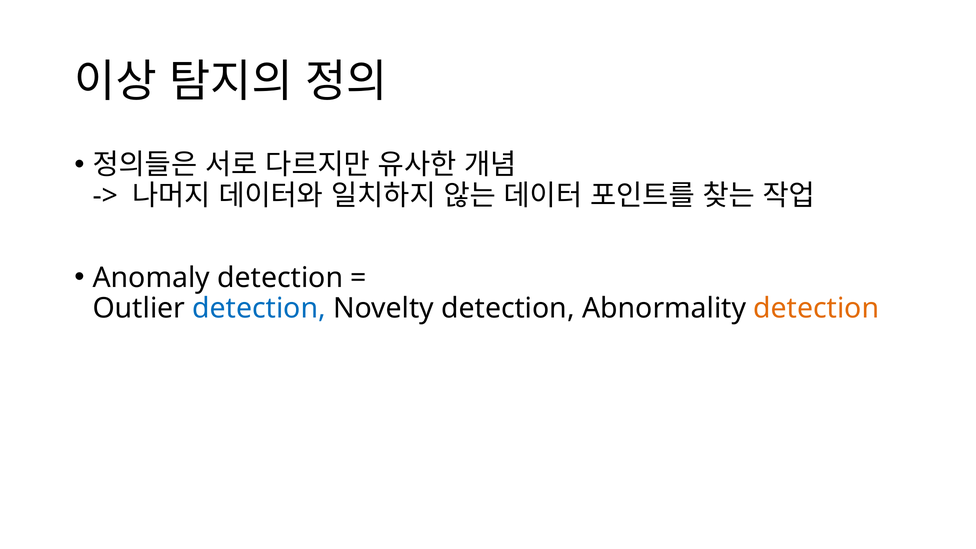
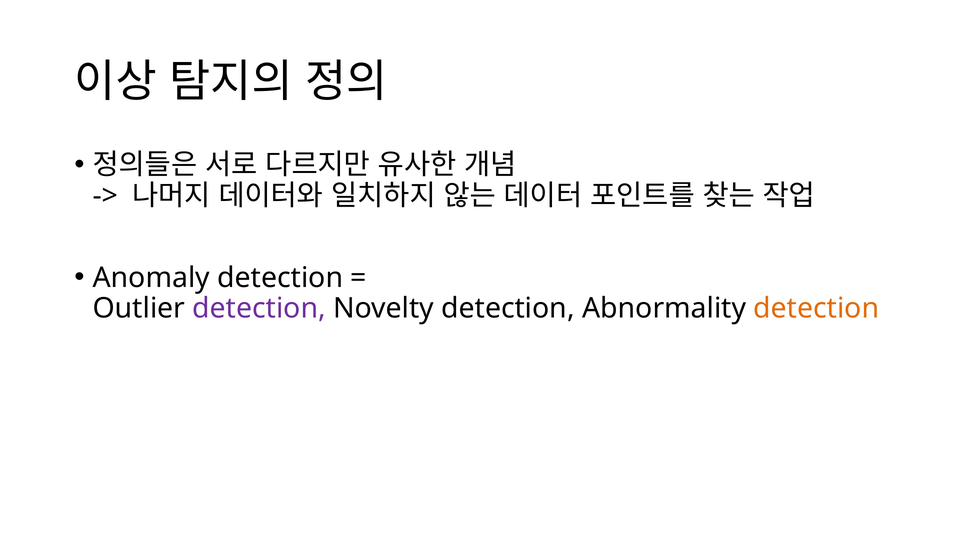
detection at (259, 308) colour: blue -> purple
